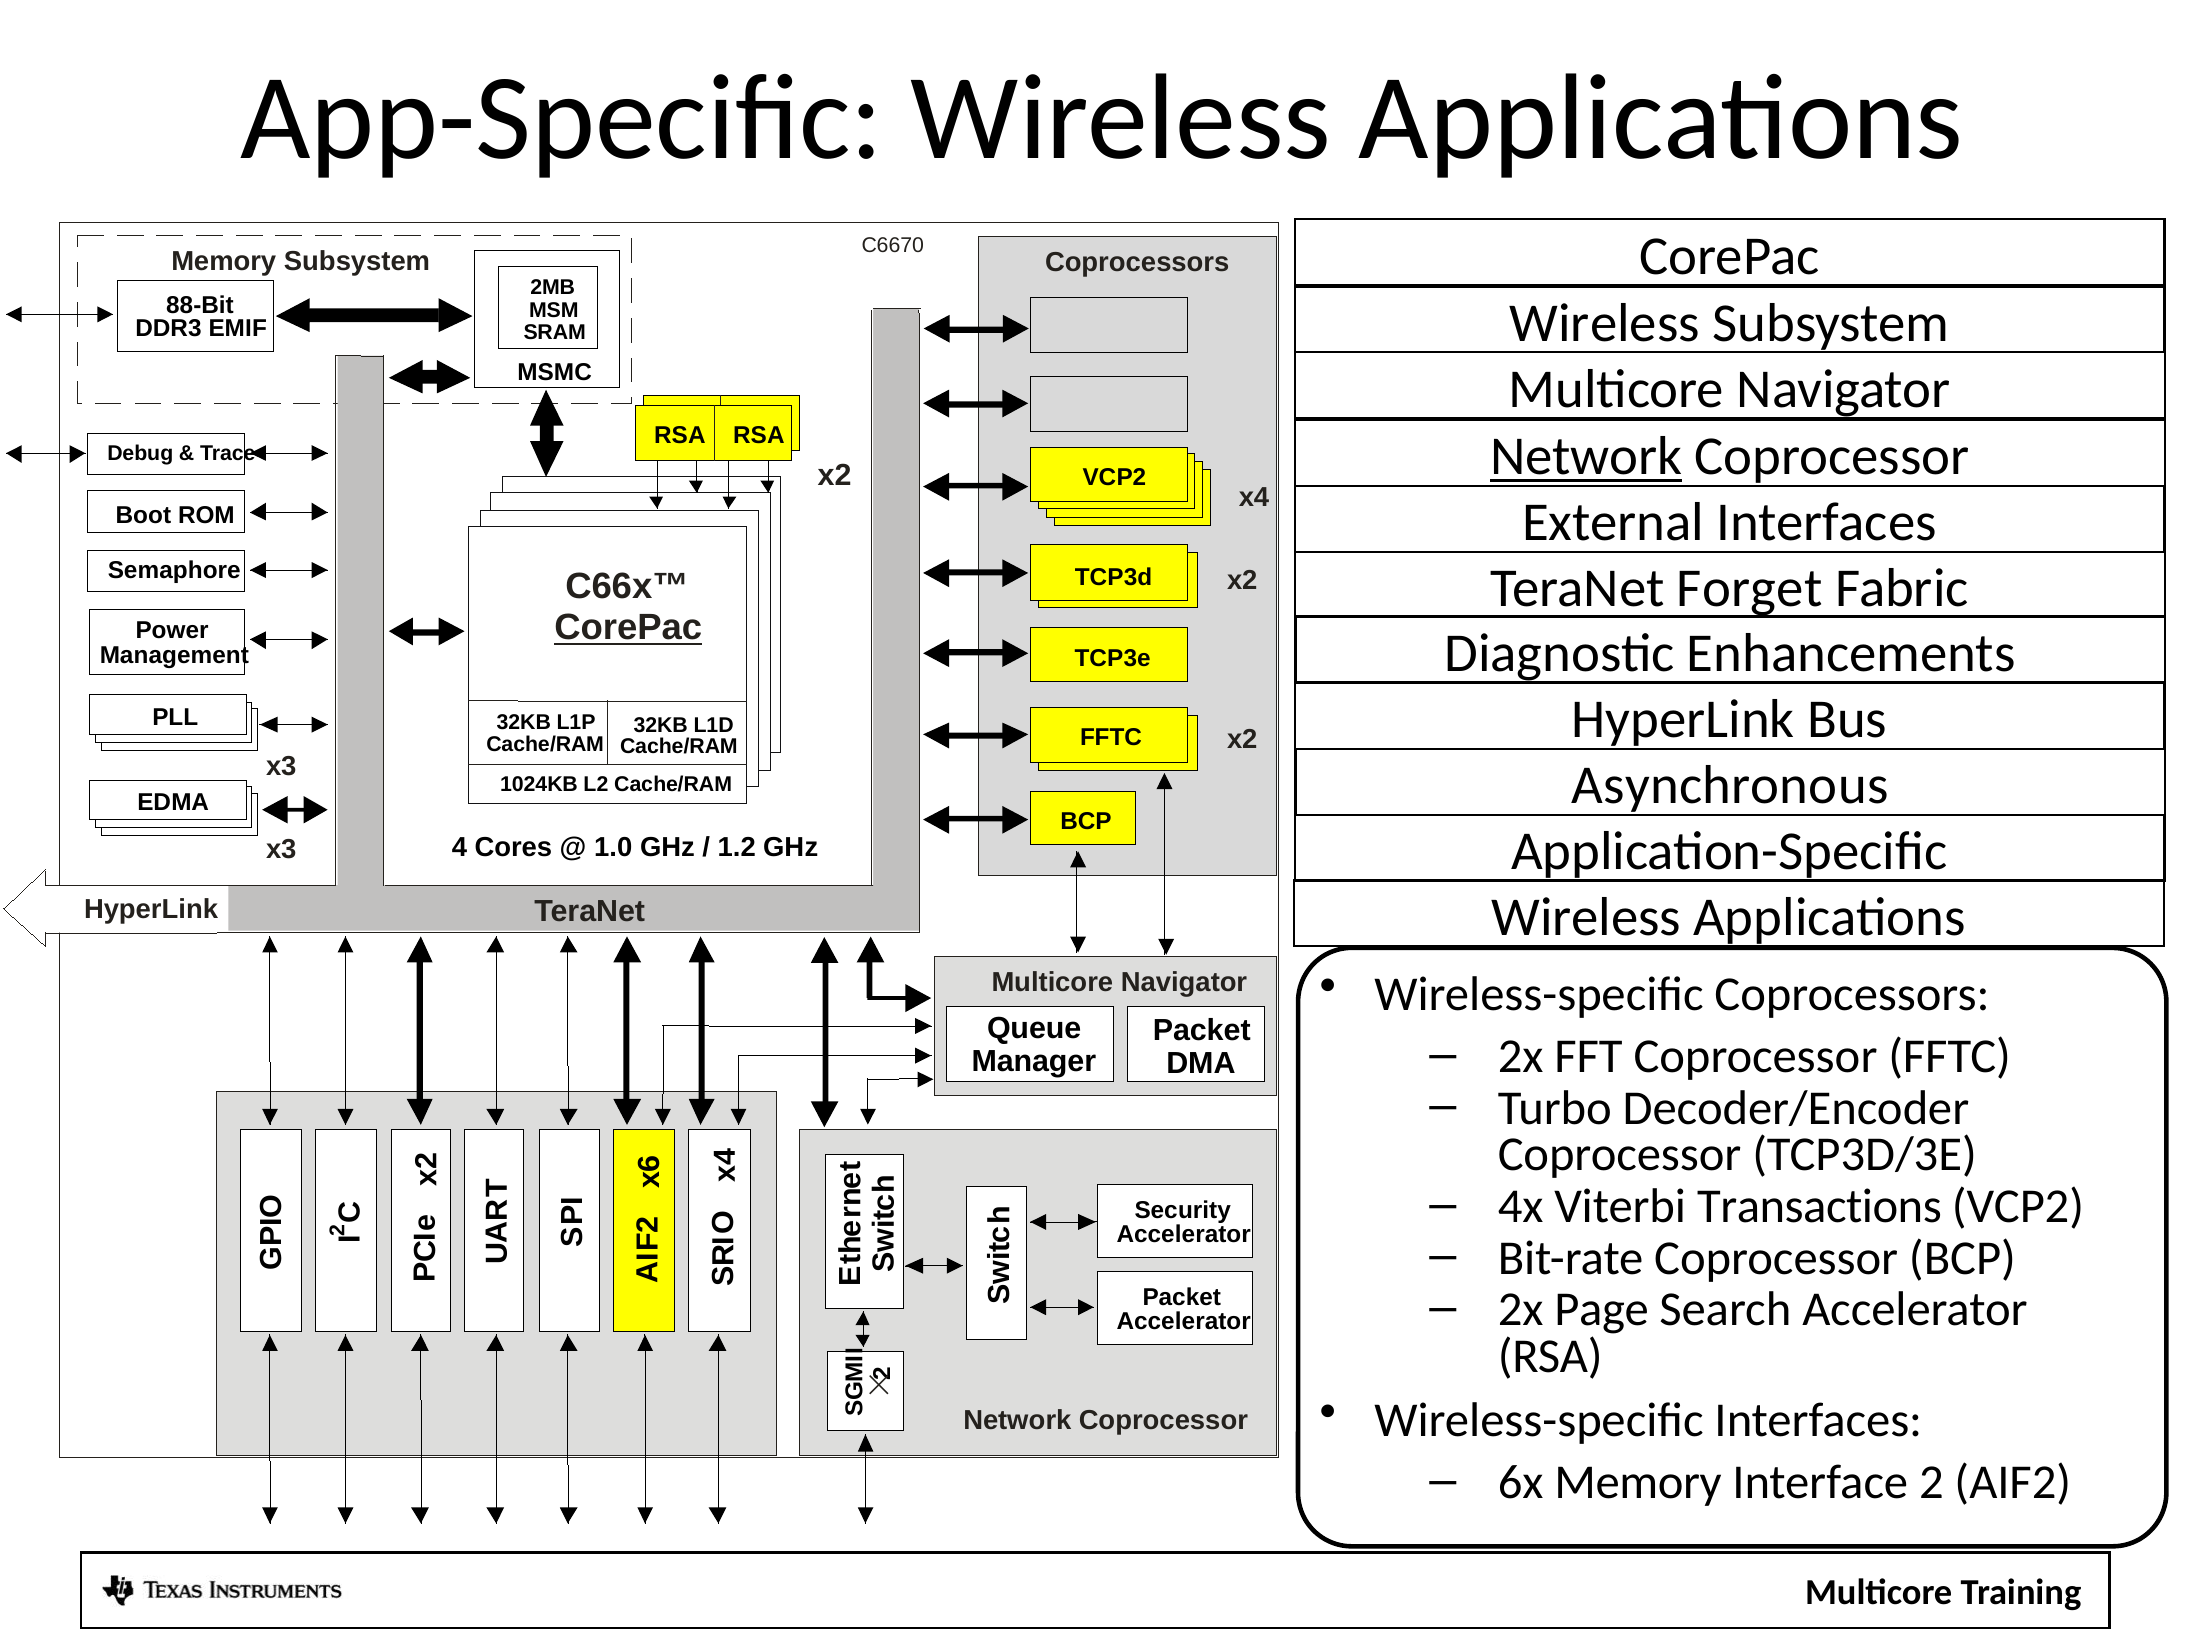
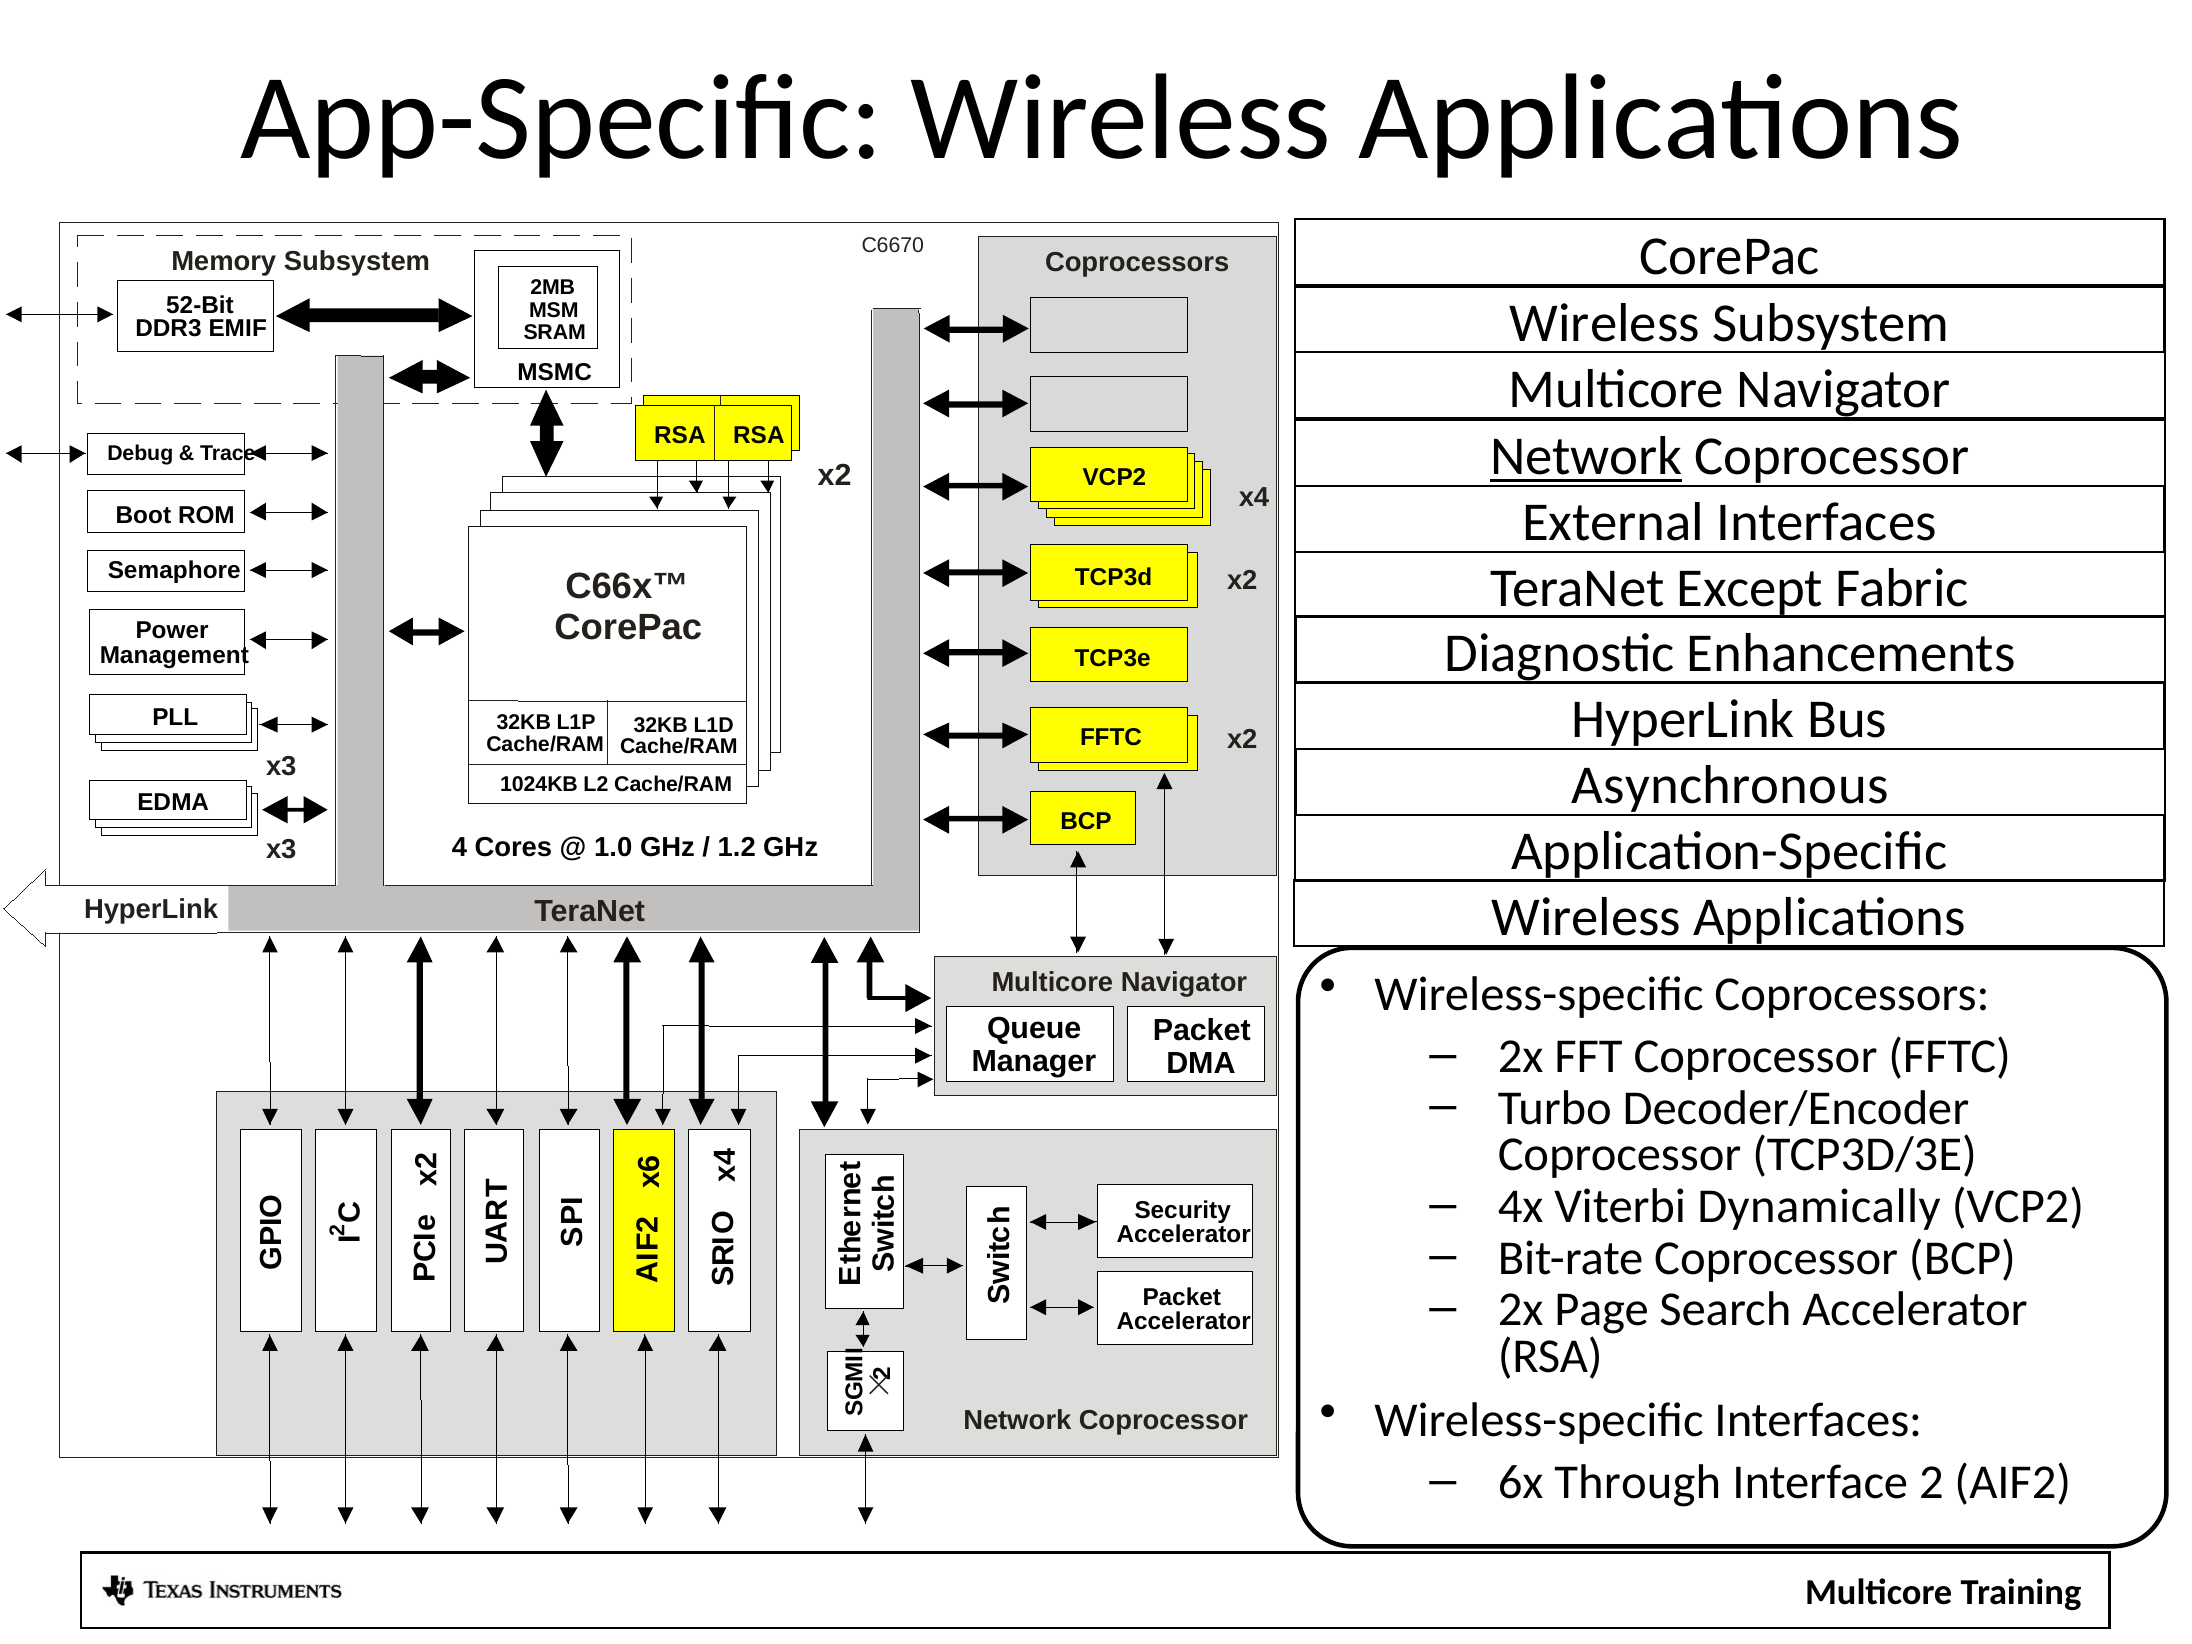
88-Bit: 88-Bit -> 52-Bit
Forget: Forget -> Except
CorePac at (628, 628) underline: present -> none
Transactions: Transactions -> Dynamically
6x Memory: Memory -> Through
